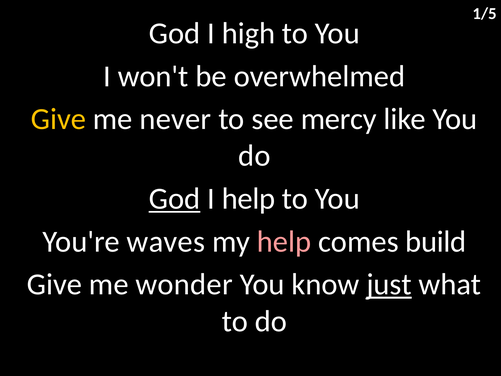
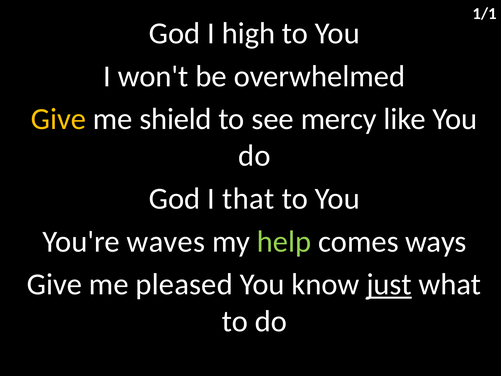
1/5: 1/5 -> 1/1
never: never -> shield
God at (175, 199) underline: present -> none
I help: help -> that
help at (284, 241) colour: pink -> light green
build: build -> ways
wonder: wonder -> pleased
